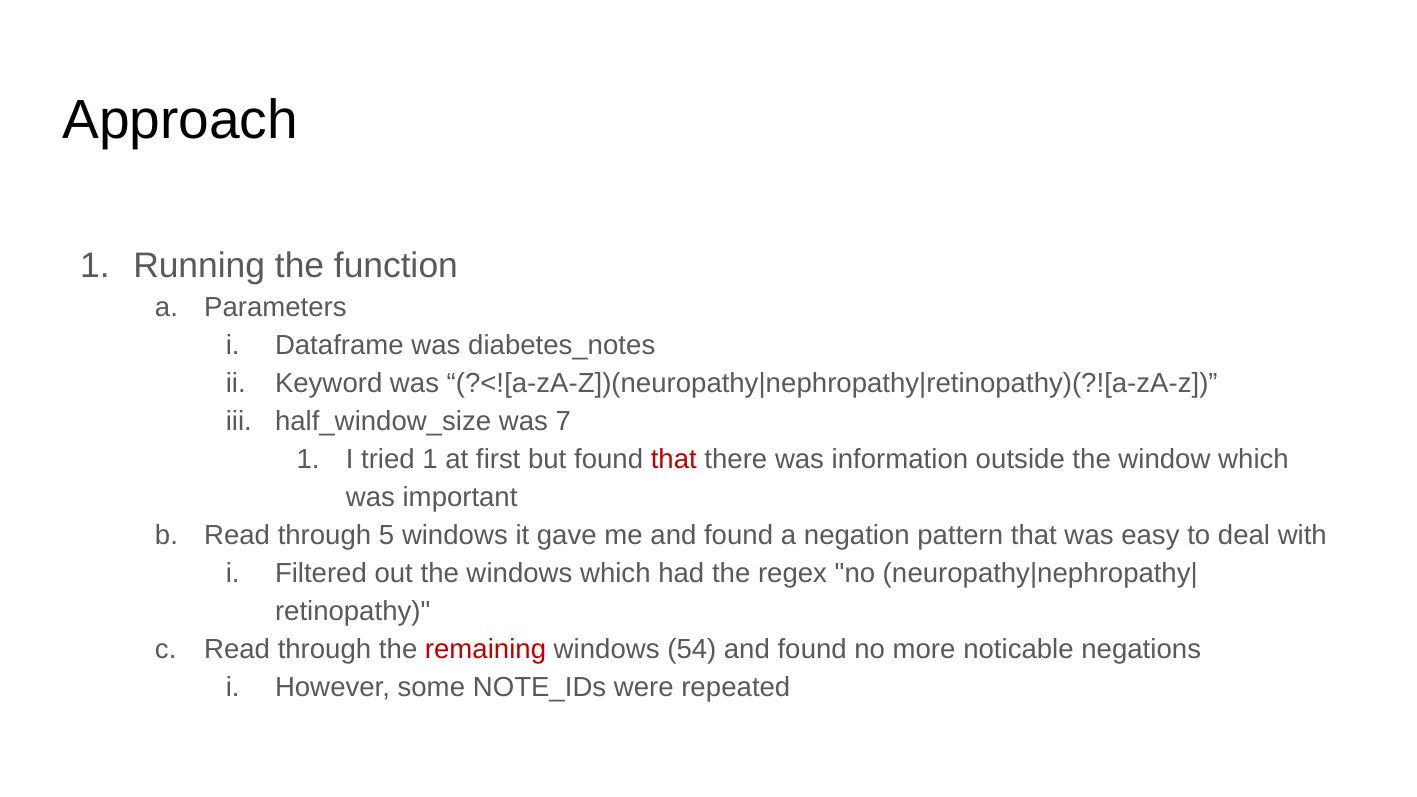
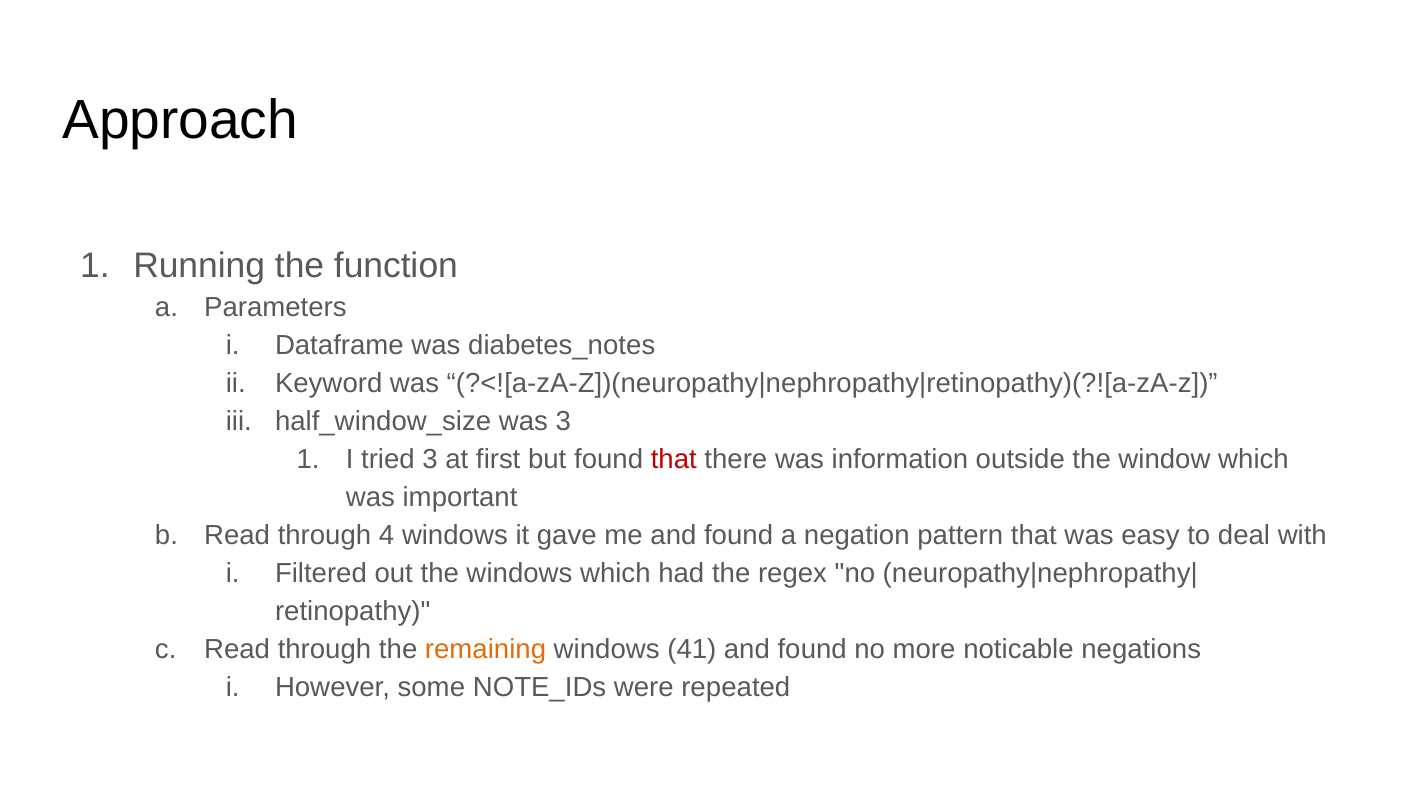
was 7: 7 -> 3
tried 1: 1 -> 3
5: 5 -> 4
remaining colour: red -> orange
54: 54 -> 41
